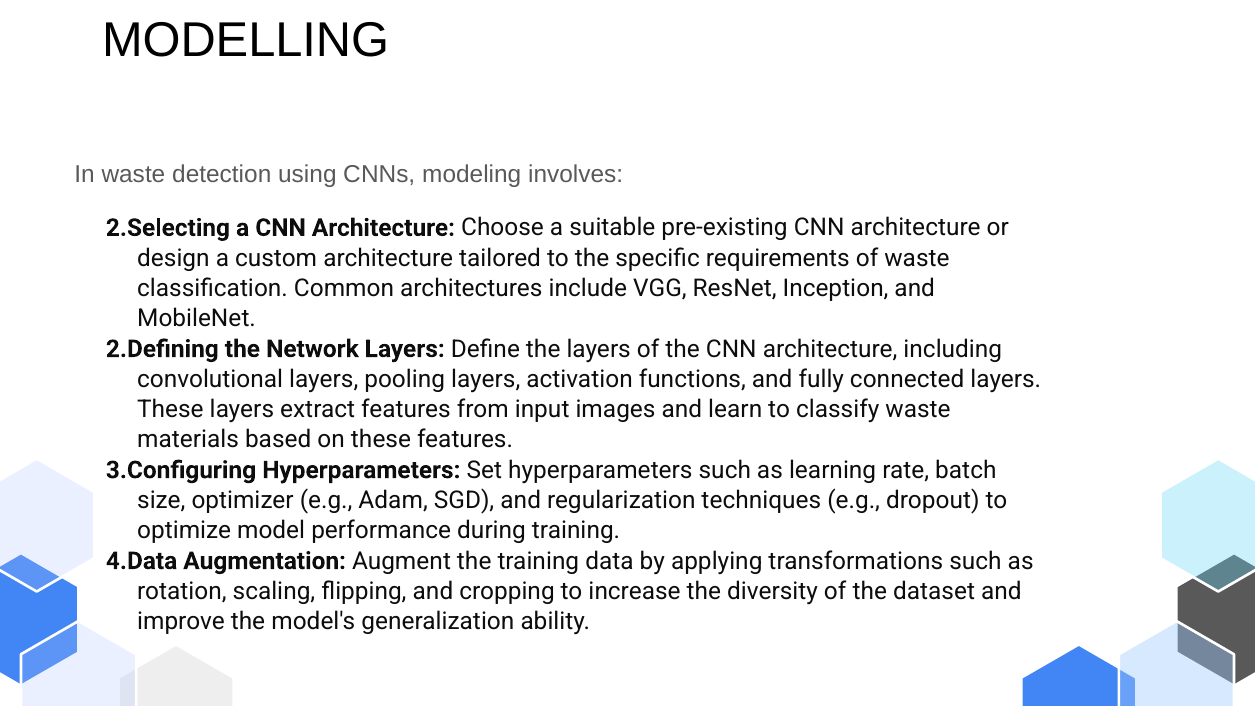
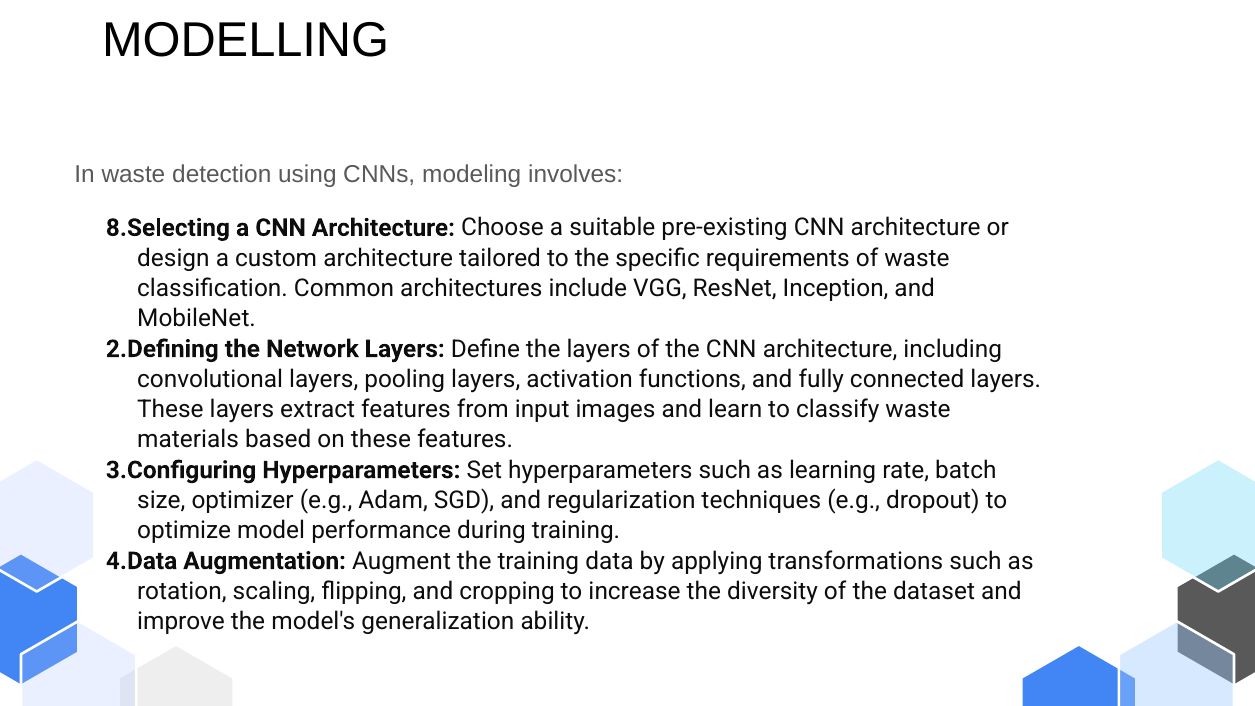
2.Selecting: 2.Selecting -> 8.Selecting
